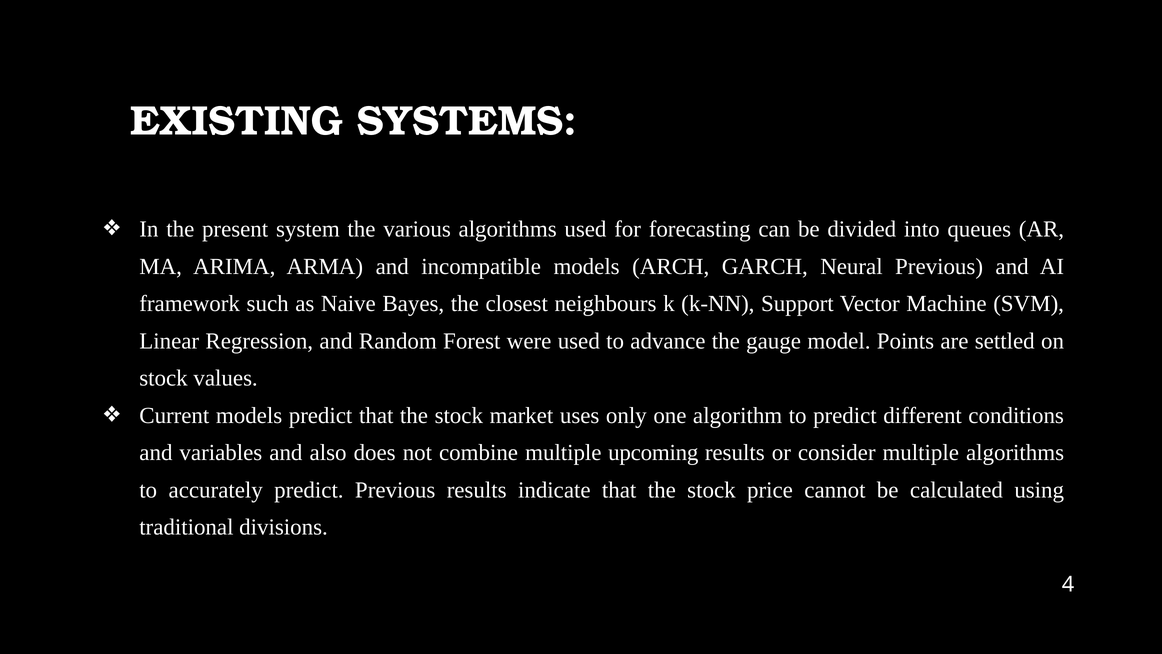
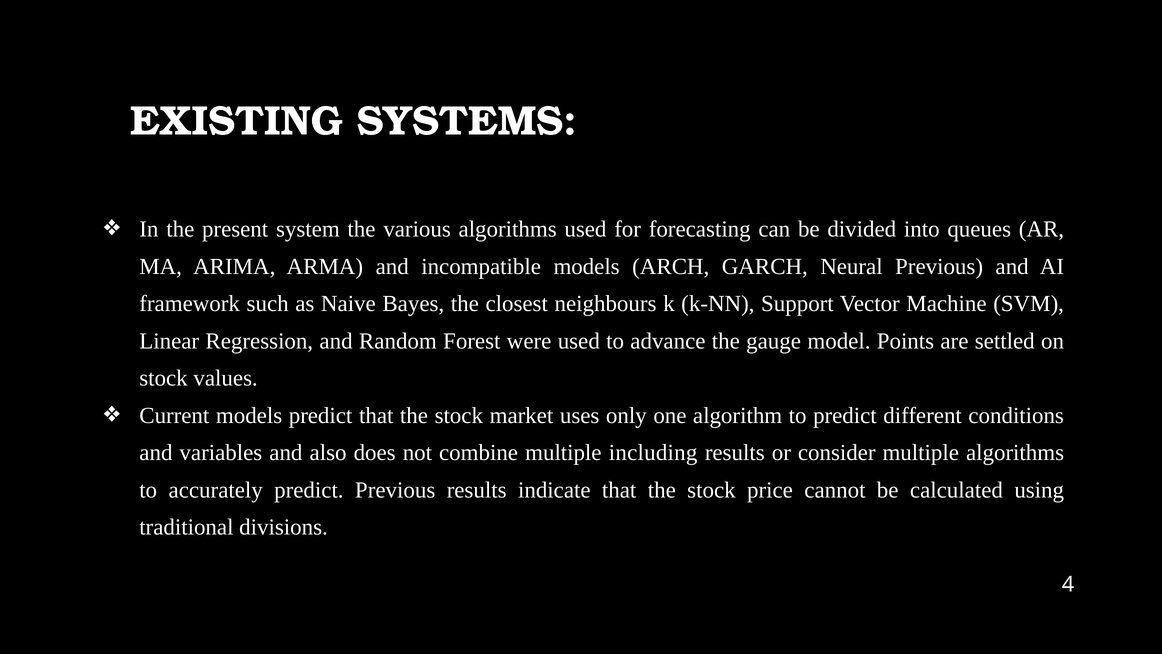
upcoming: upcoming -> including
